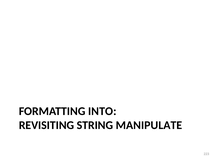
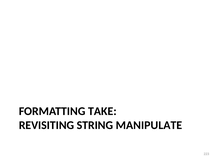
INTO: INTO -> TAKE
